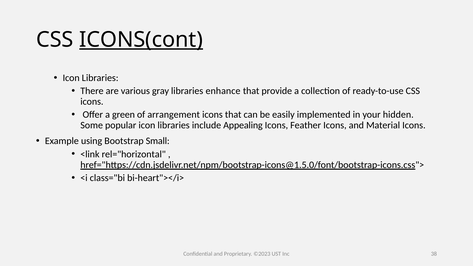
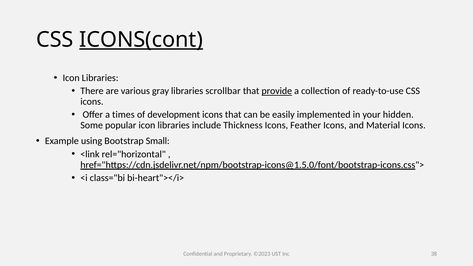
enhance: enhance -> scrollbar
provide underline: none -> present
green: green -> times
arrangement: arrangement -> development
Appealing: Appealing -> Thickness
